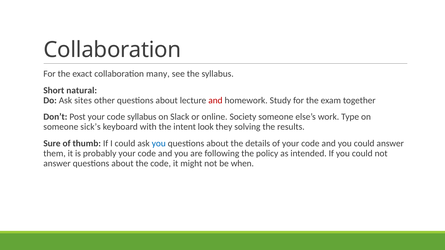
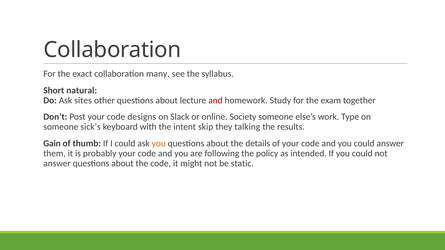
code syllabus: syllabus -> designs
look: look -> skip
solving: solving -> talking
Sure: Sure -> Gain
you at (159, 144) colour: blue -> orange
when: when -> static
